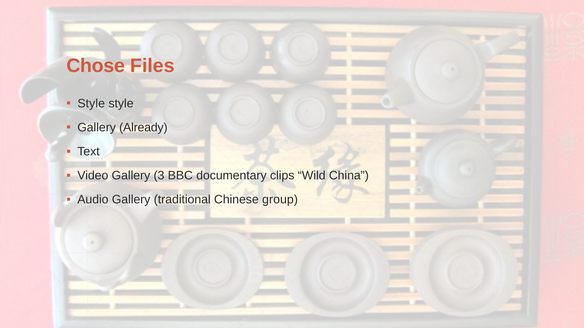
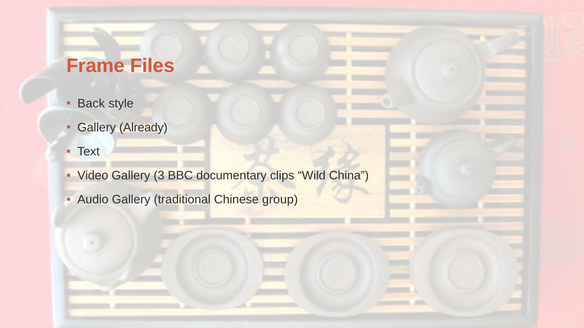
Chose: Chose -> Frame
Style at (91, 104): Style -> Back
